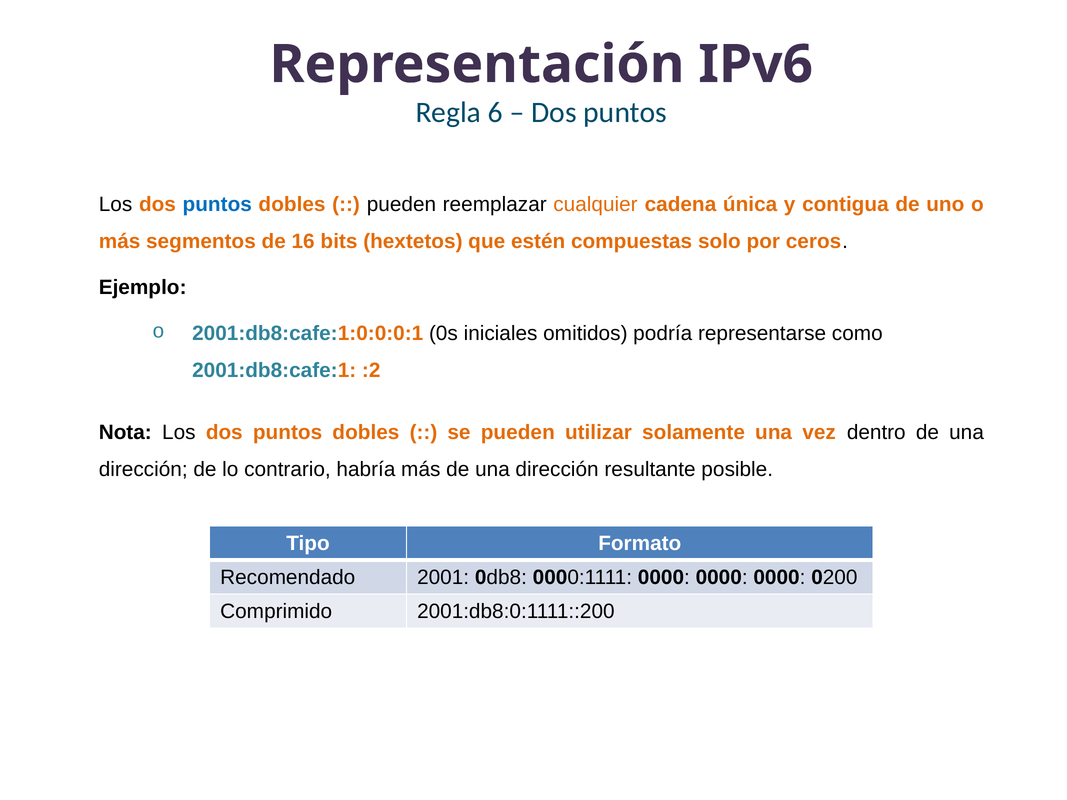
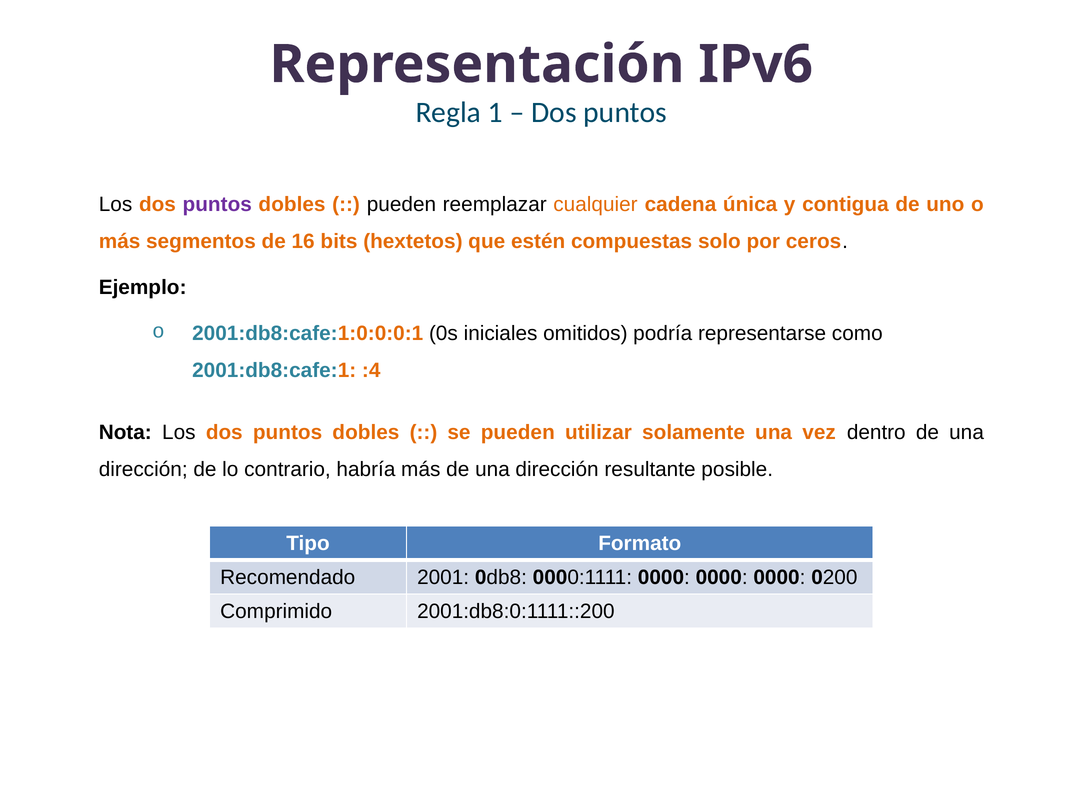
6: 6 -> 1
puntos at (217, 205) colour: blue -> purple
:2: :2 -> :4
